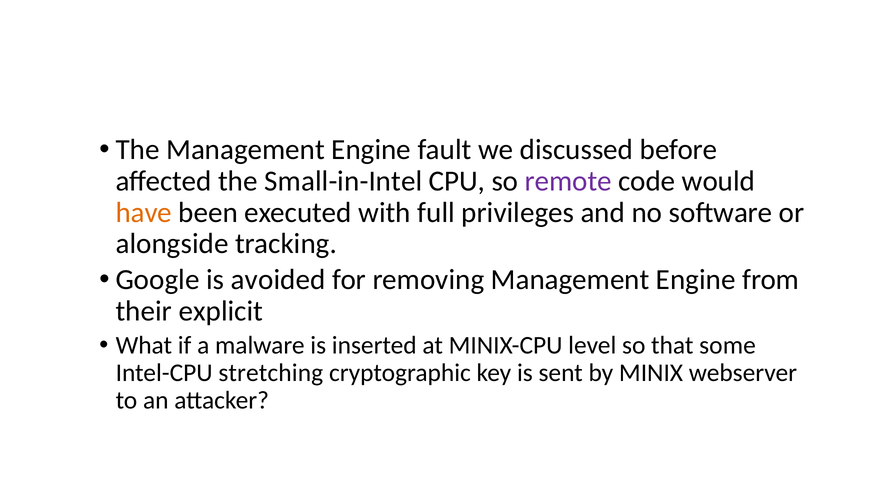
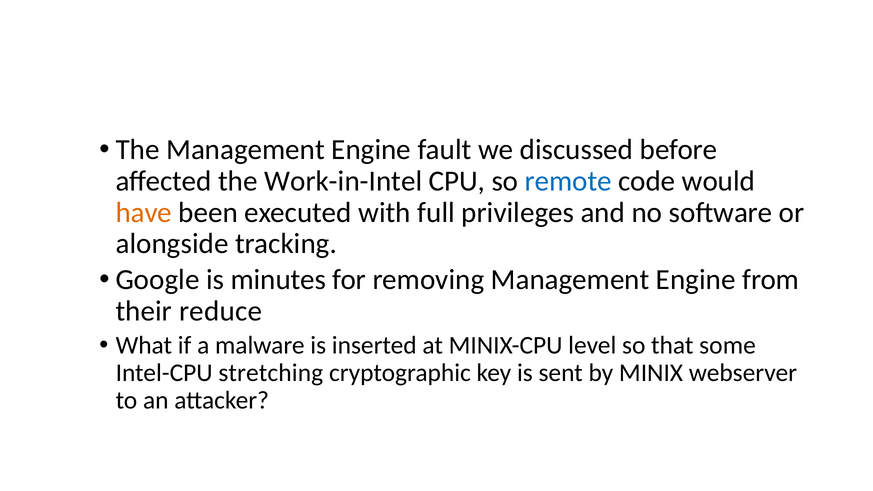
Small-in-Intel: Small-in-Intel -> Work-in-Intel
remote colour: purple -> blue
avoided: avoided -> minutes
explicit: explicit -> reduce
